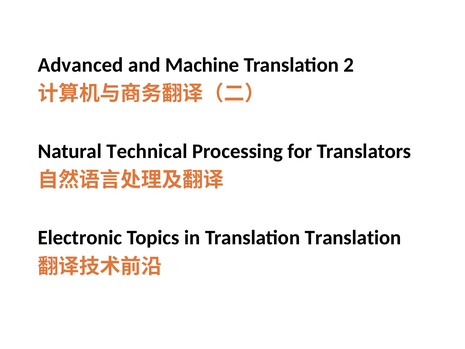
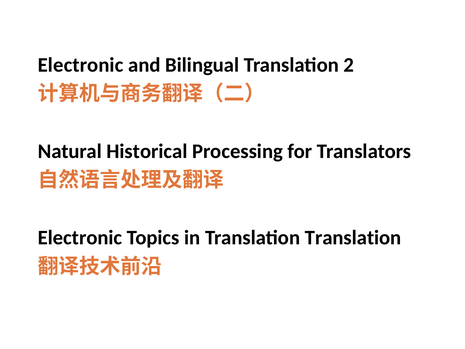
Advanced at (81, 65): Advanced -> Electronic
Machine: Machine -> Bilingual
Technical: Technical -> Historical
